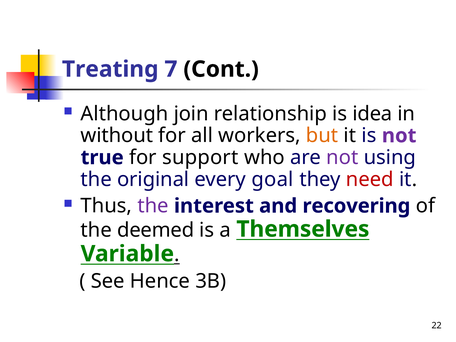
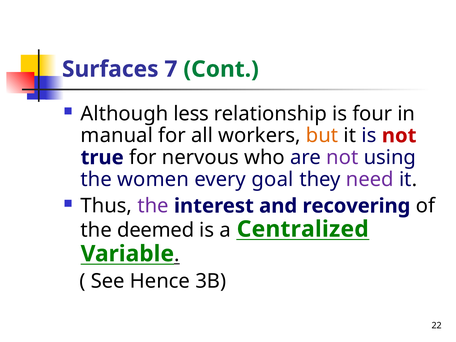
Treating: Treating -> Surfaces
Cont colour: black -> green
join: join -> less
idea: idea -> four
without: without -> manual
not at (399, 136) colour: purple -> red
support: support -> nervous
original: original -> women
need colour: red -> purple
Themselves: Themselves -> Centralized
